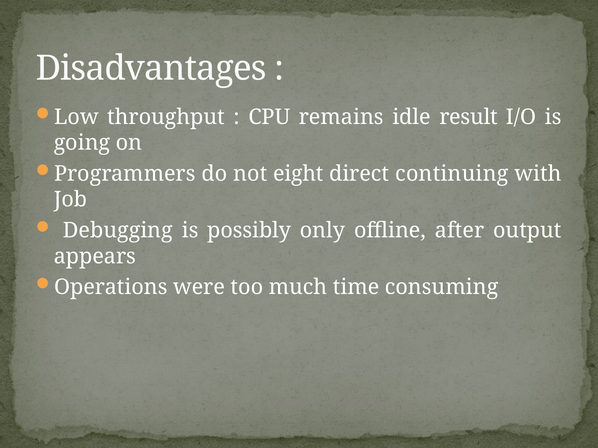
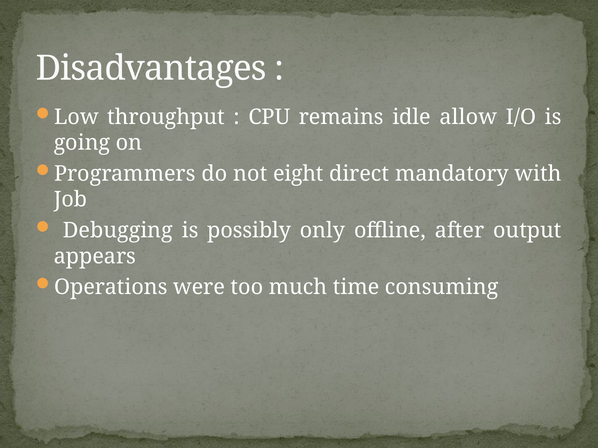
result: result -> allow
continuing: continuing -> mandatory
